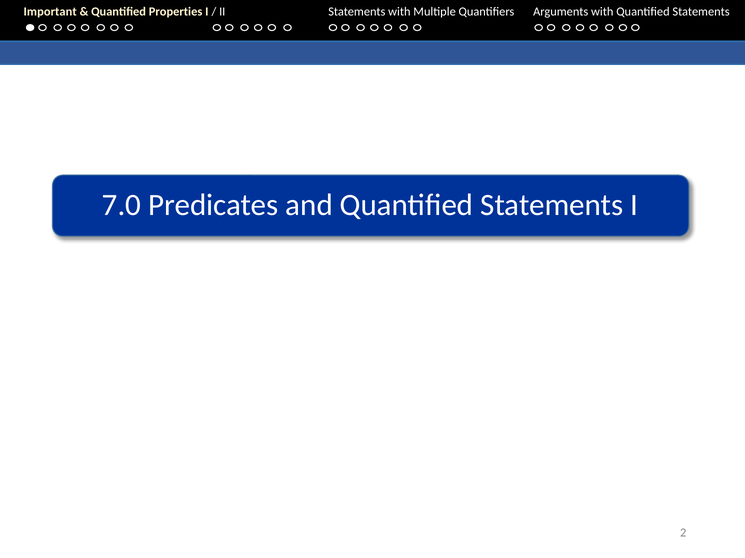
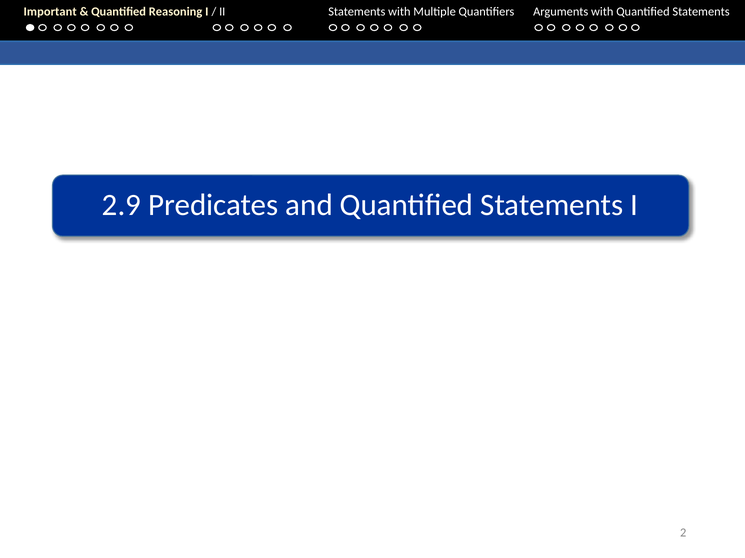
Properties: Properties -> Reasoning
7.0: 7.0 -> 2.9
